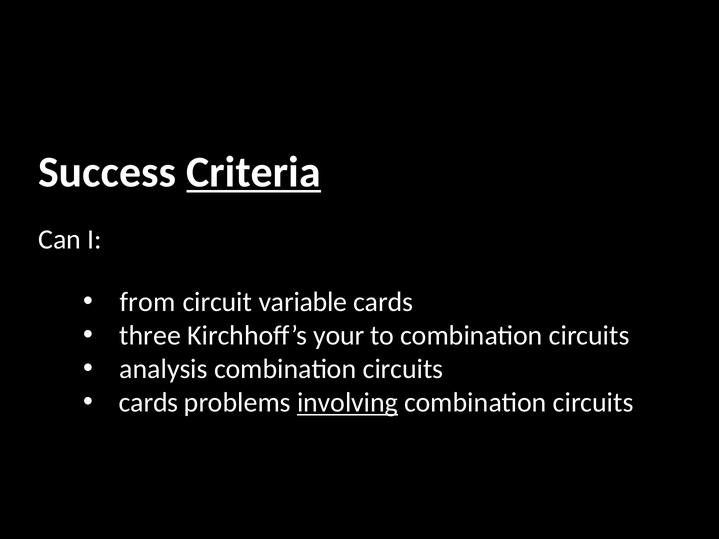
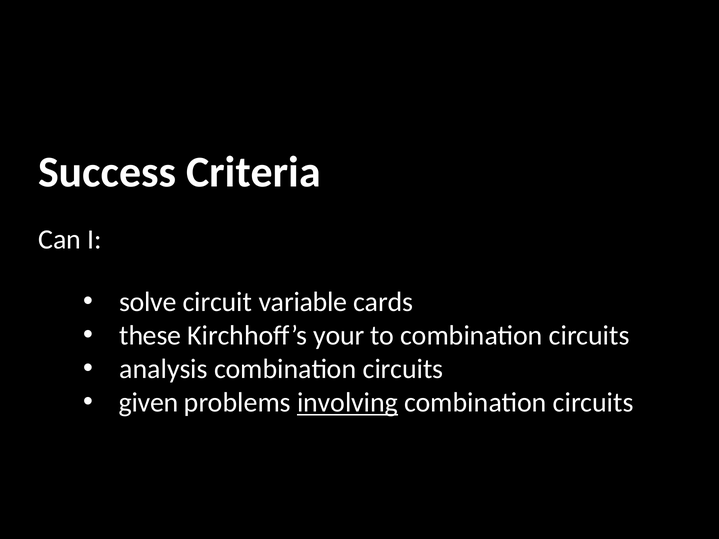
Criteria underline: present -> none
from: from -> solve
three: three -> these
cards at (149, 403): cards -> given
